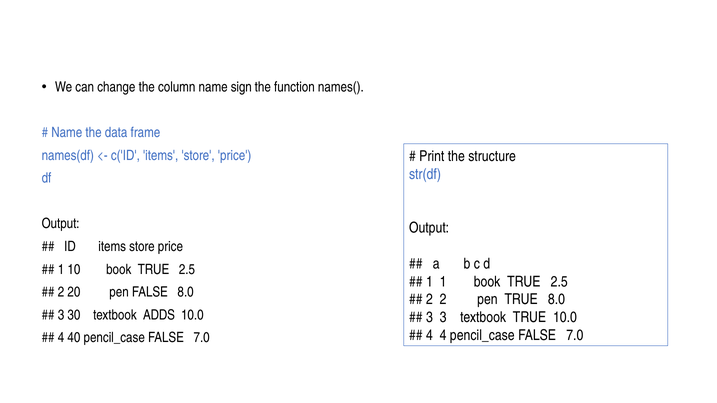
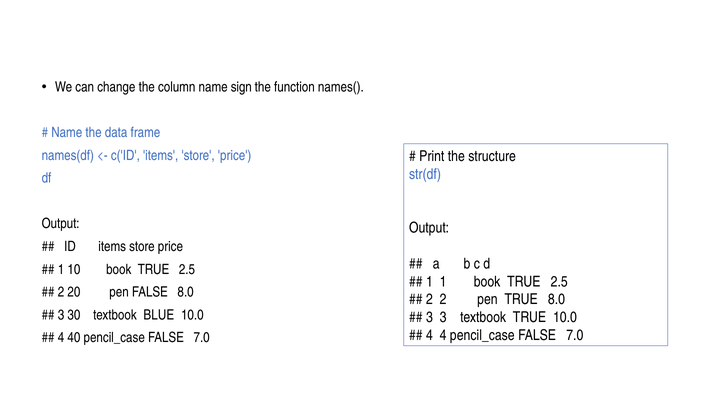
ADDS: ADDS -> BLUE
